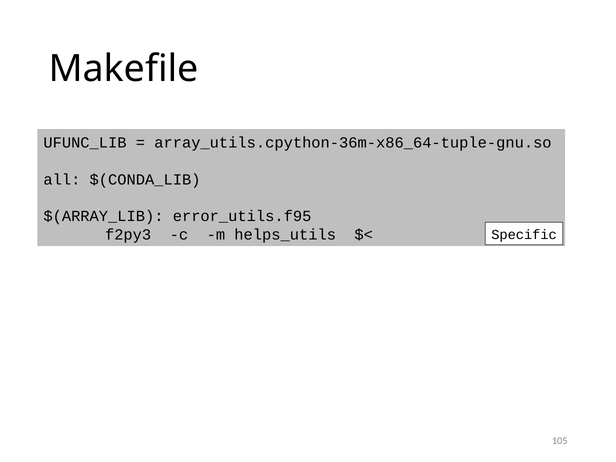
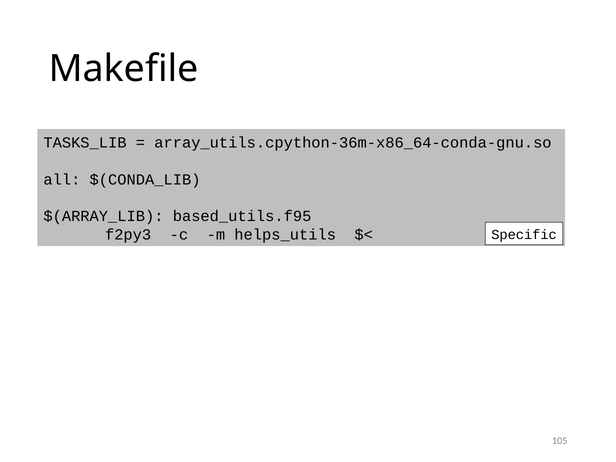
UFUNC_LIB: UFUNC_LIB -> TASKS_LIB
array_utils.cpython-36m-x86_64-tuple-gnu.so: array_utils.cpython-36m-x86_64-tuple-gnu.so -> array_utils.cpython-36m-x86_64-conda-gnu.so
error_utils.f95: error_utils.f95 -> based_utils.f95
